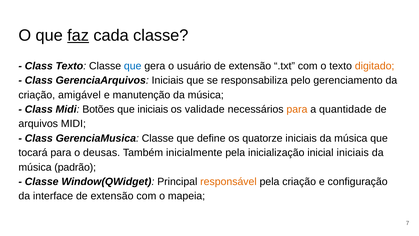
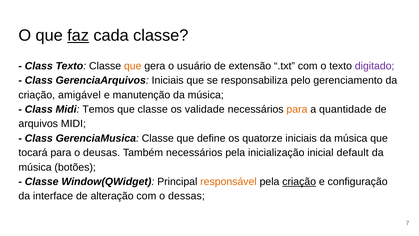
que at (133, 66) colour: blue -> orange
digitado colour: orange -> purple
Botões: Botões -> Temos
que iniciais: iniciais -> classe
Também inicialmente: inicialmente -> necessários
inicial iniciais: iniciais -> default
padrão: padrão -> botões
criação at (299, 181) underline: none -> present
interface de extensão: extensão -> alteração
mapeia: mapeia -> dessas
